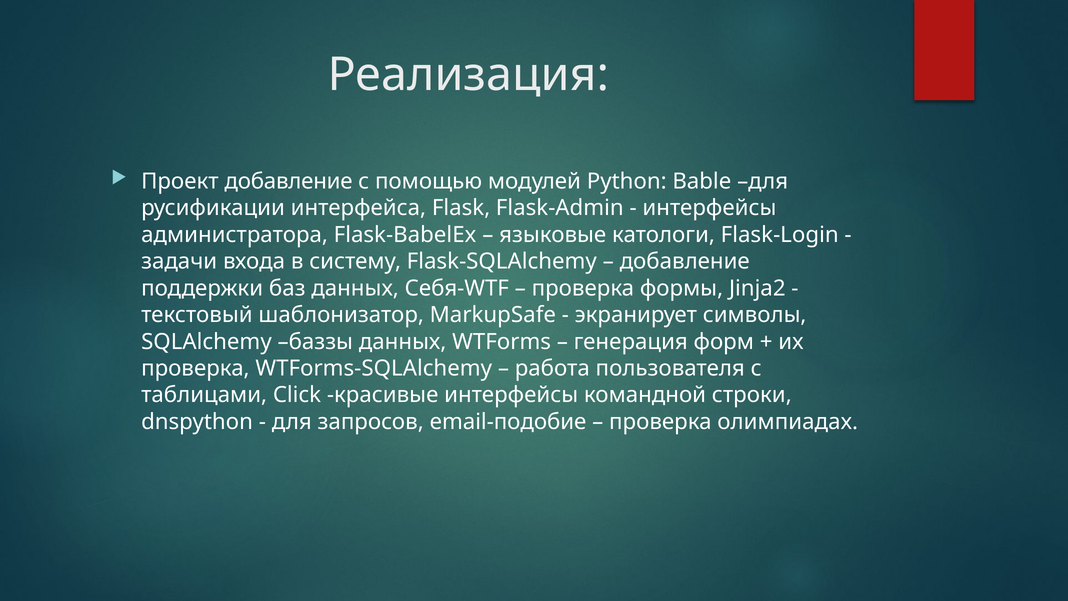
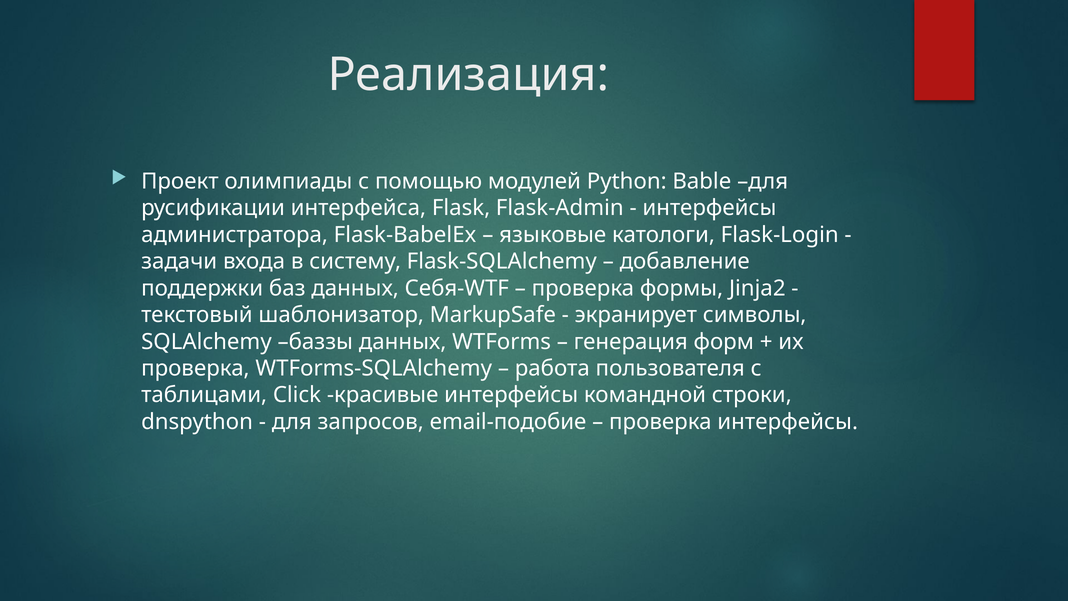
Проект добавление: добавление -> олимпиады
проверка олимпиадах: олимпиадах -> интерфейсы
